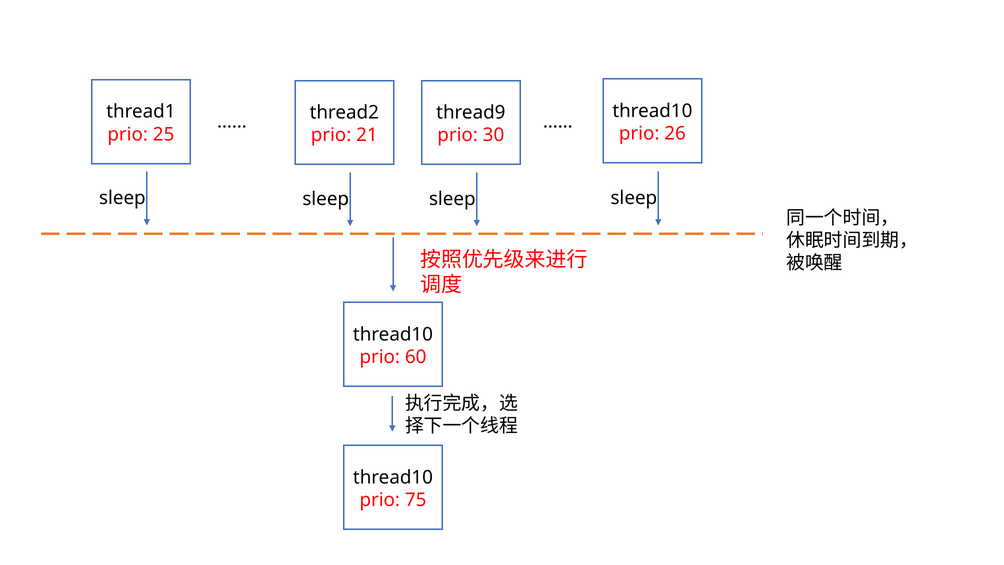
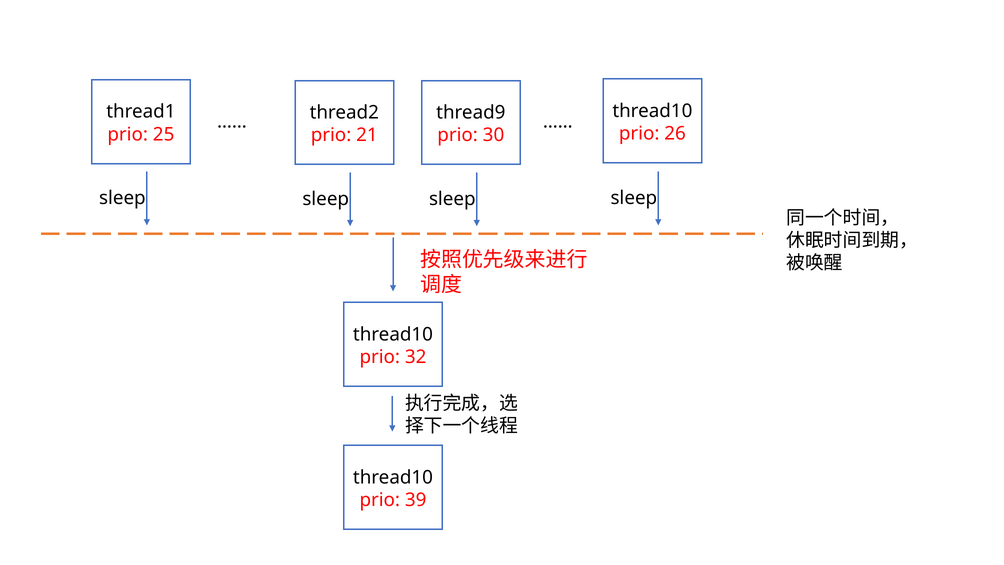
60: 60 -> 32
75: 75 -> 39
